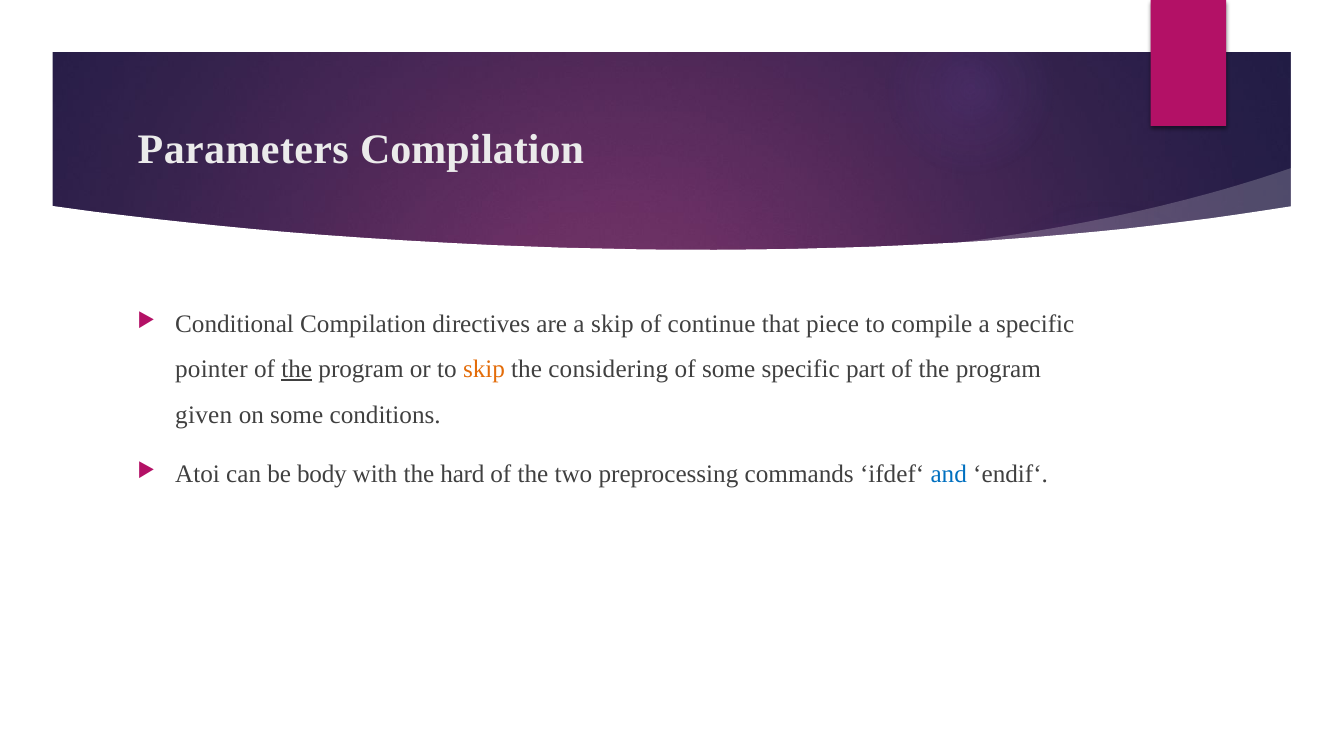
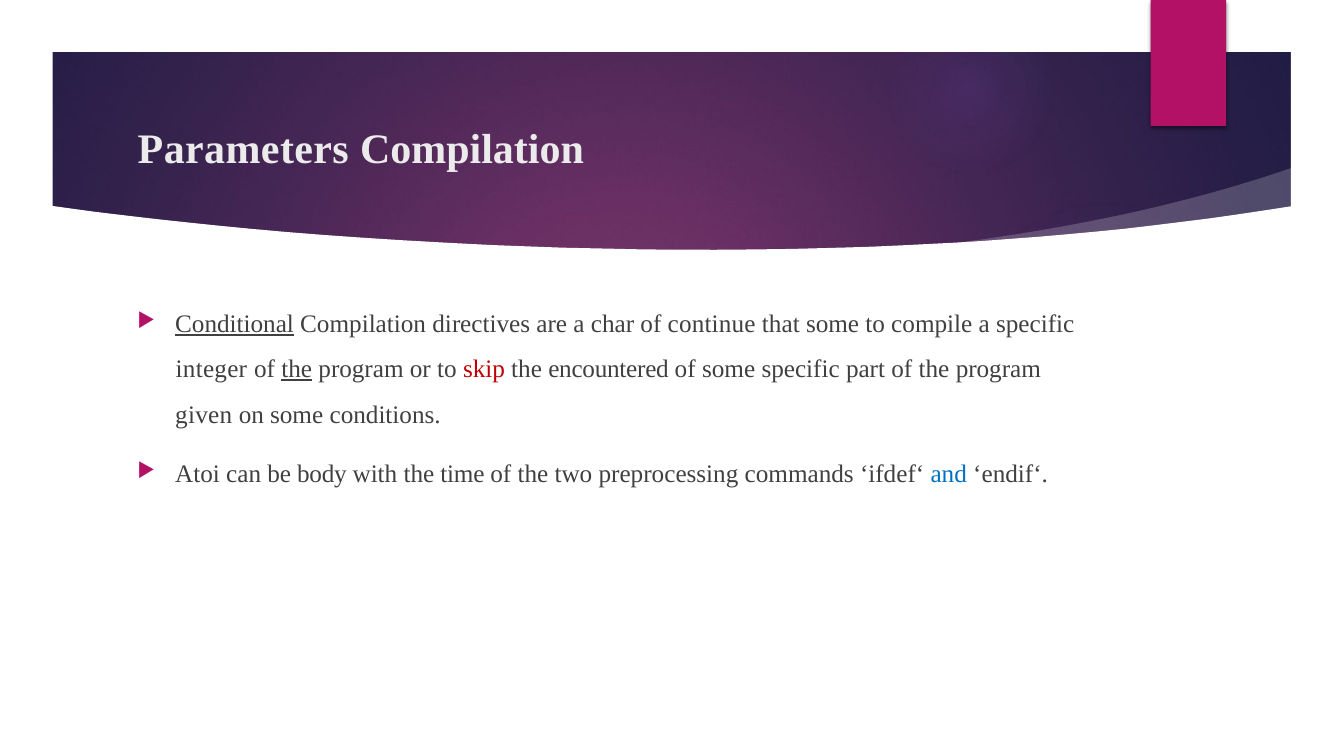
Conditional underline: none -> present
a skip: skip -> char
that piece: piece -> some
pointer: pointer -> integer
skip at (484, 369) colour: orange -> red
considering: considering -> encountered
hard: hard -> time
